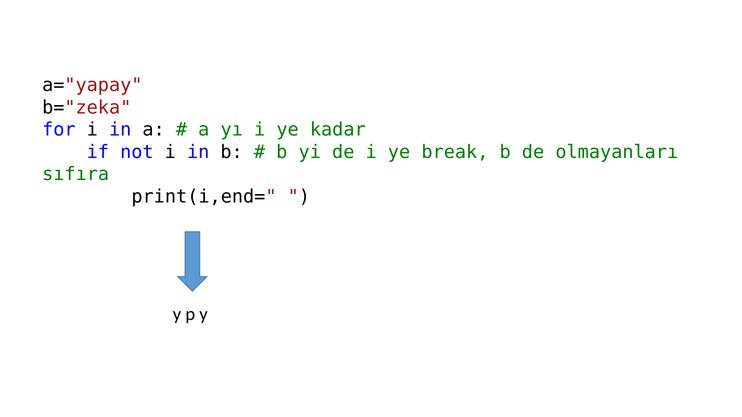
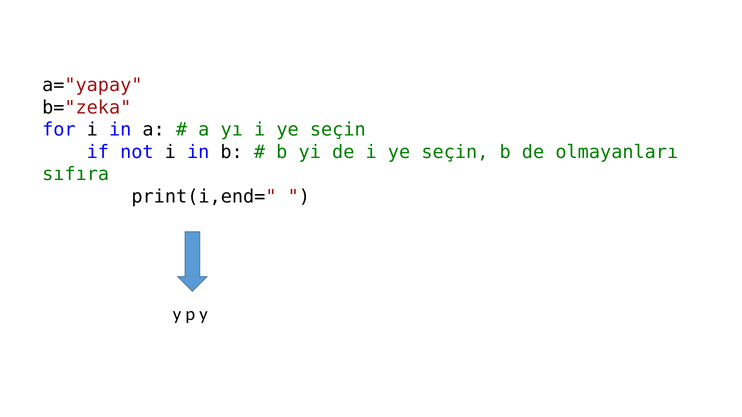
yı i ye kadar: kadar -> seçin
de i ye break: break -> seçin
